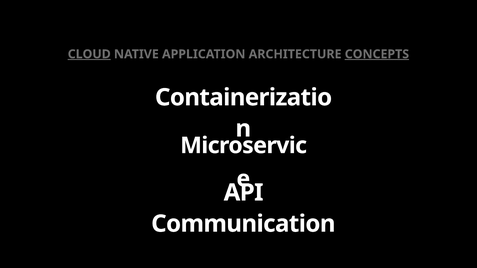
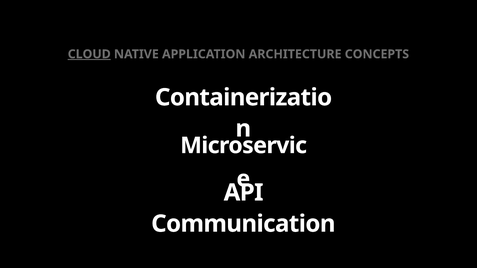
CONCEPTS underline: present -> none
